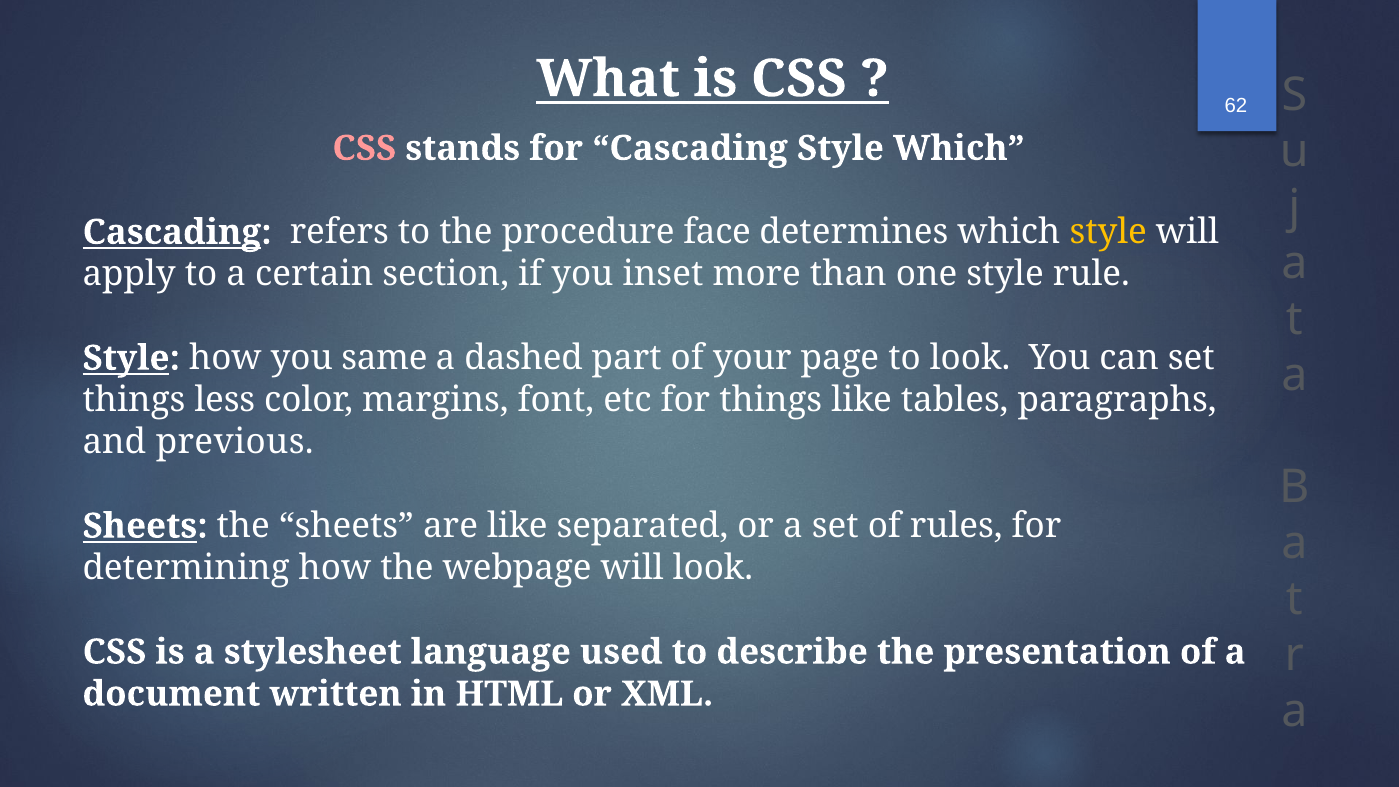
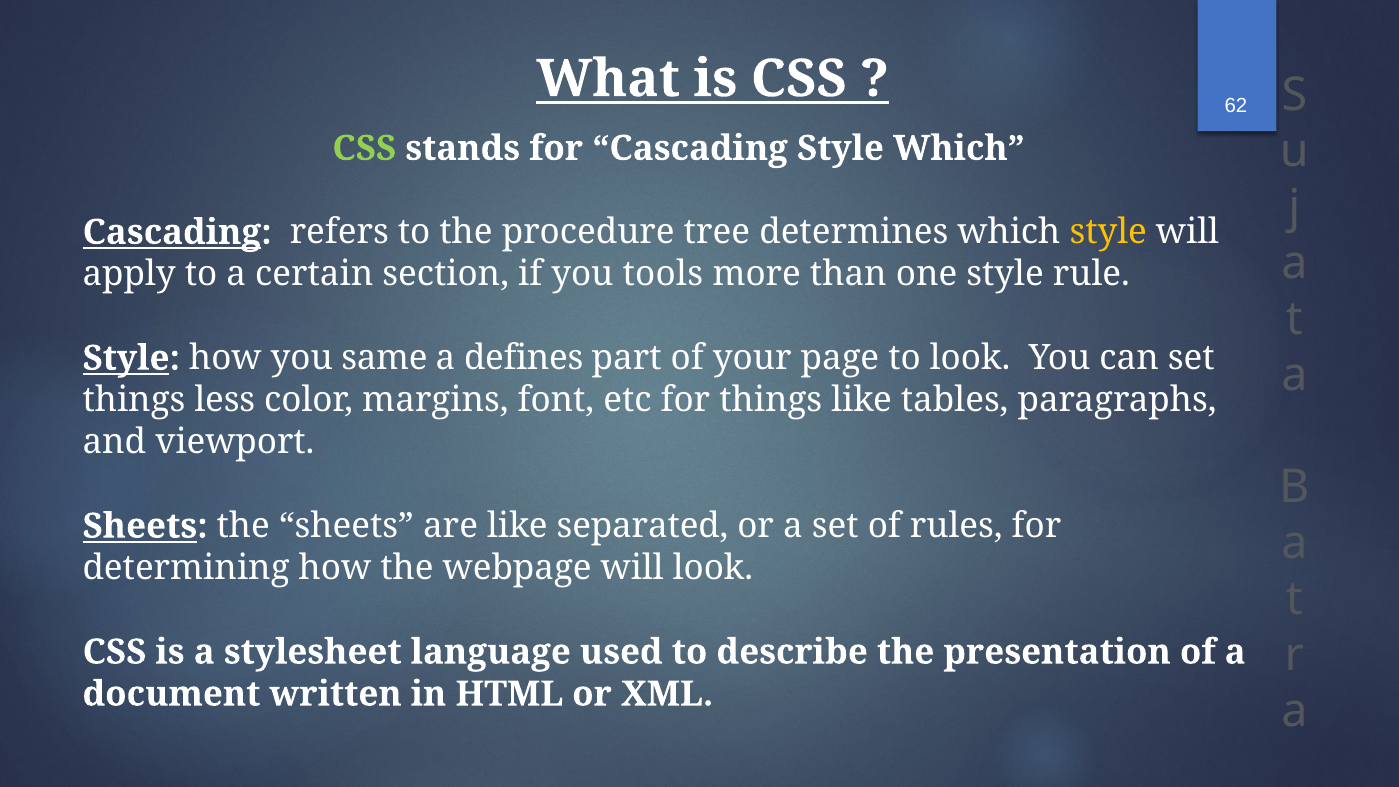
CSS at (364, 148) colour: pink -> light green
face: face -> tree
inset: inset -> tools
dashed: dashed -> defines
previous: previous -> viewport
